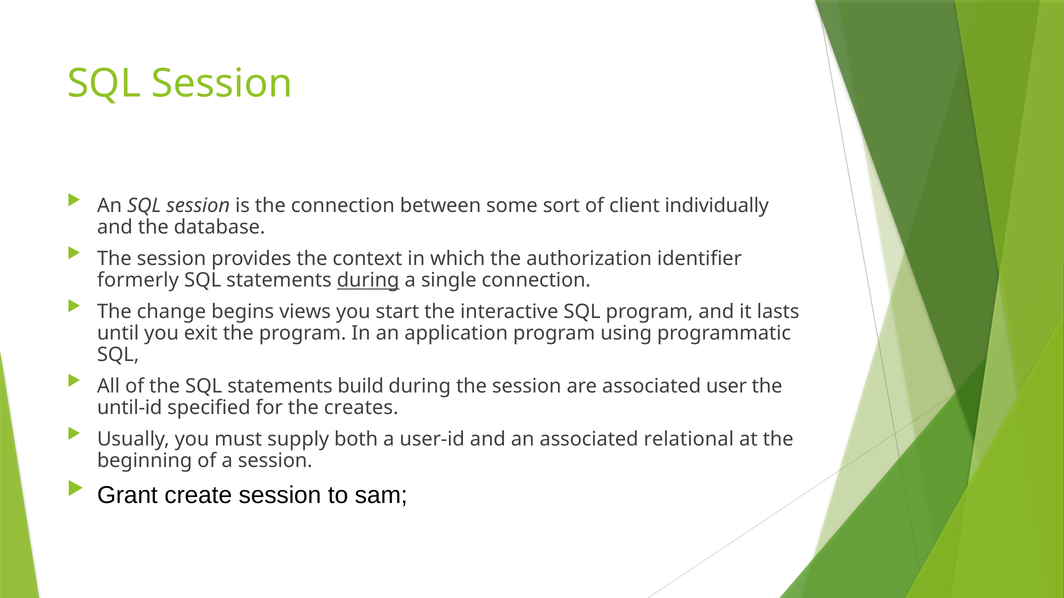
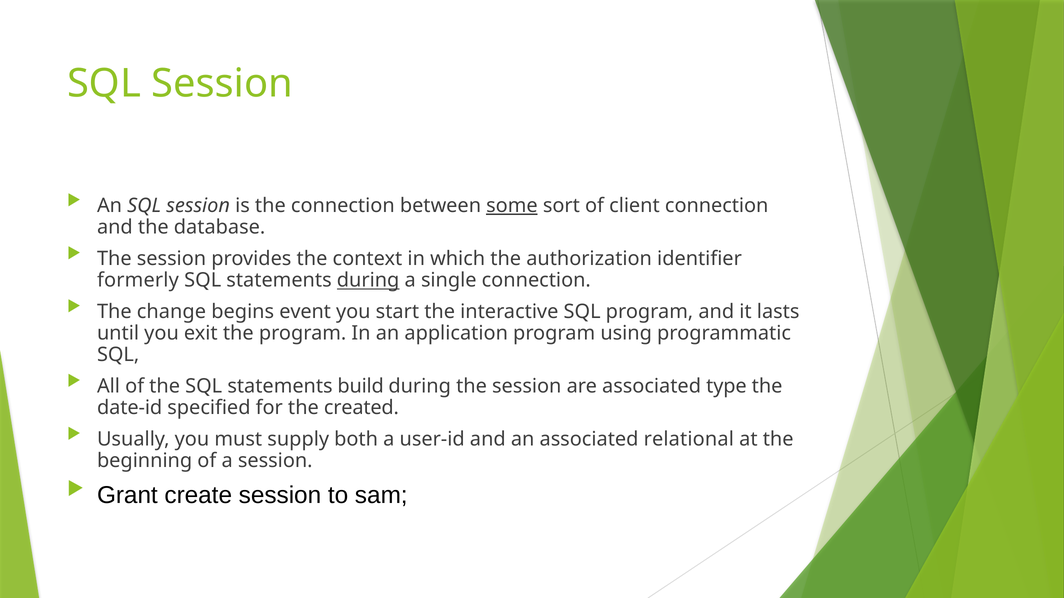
some underline: none -> present
client individually: individually -> connection
views: views -> event
user: user -> type
until-id: until-id -> date-id
creates: creates -> created
